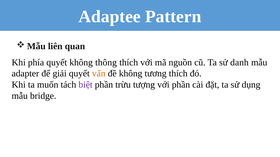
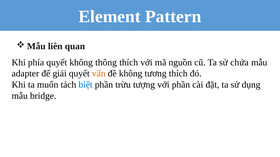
Adaptee: Adaptee -> Element
danh: danh -> chứa
biệt colour: purple -> blue
